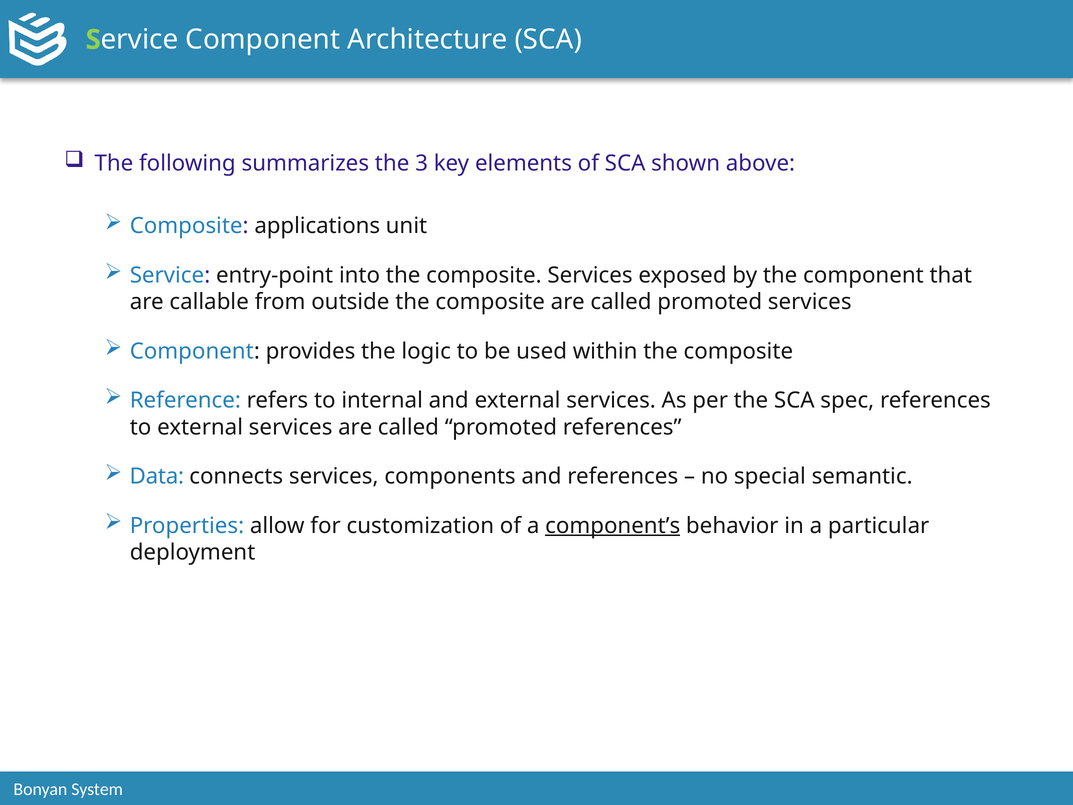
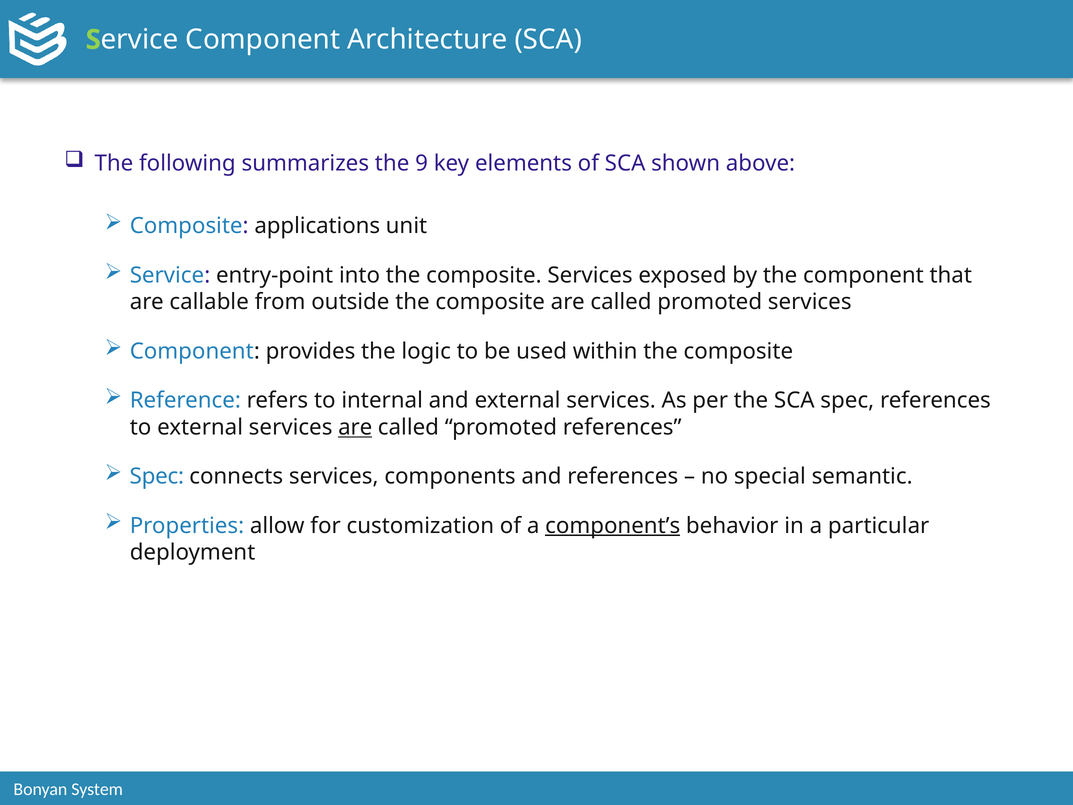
3: 3 -> 9
are at (355, 427) underline: none -> present
Data at (157, 476): Data -> Spec
